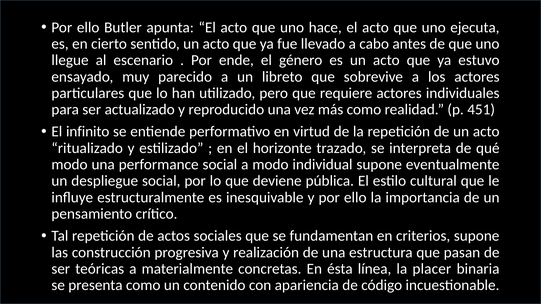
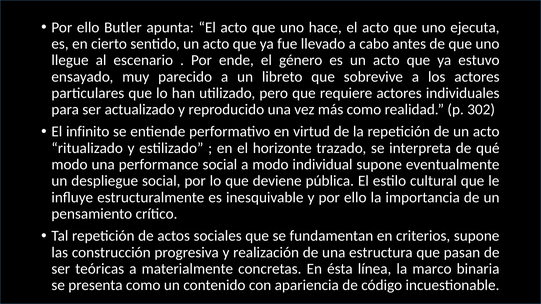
451: 451 -> 302
placer: placer -> marco
